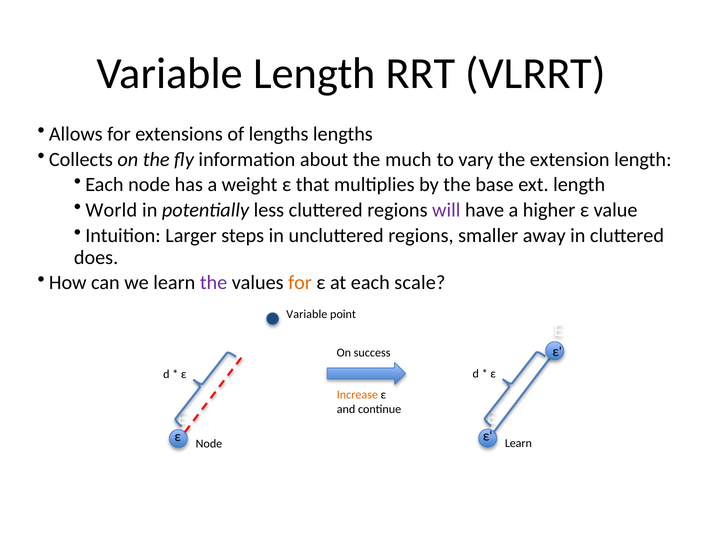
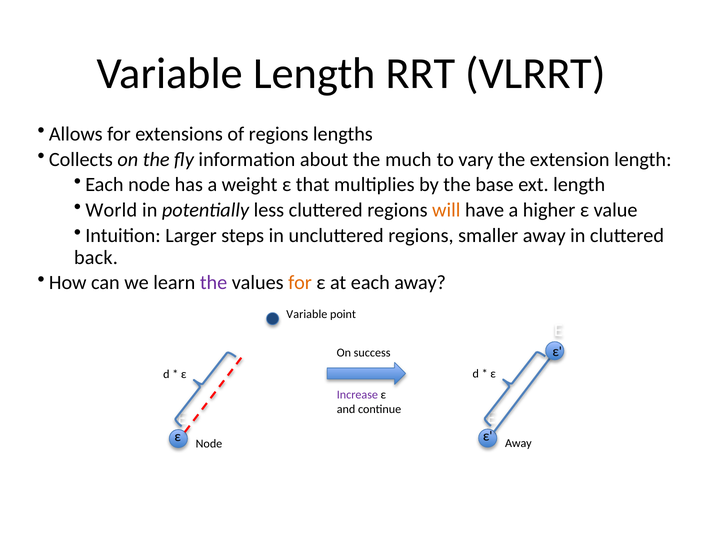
of lengths: lengths -> regions
will colour: purple -> orange
does: does -> back
each scale: scale -> away
Increase colour: orange -> purple
Learn at (518, 444): Learn -> Away
